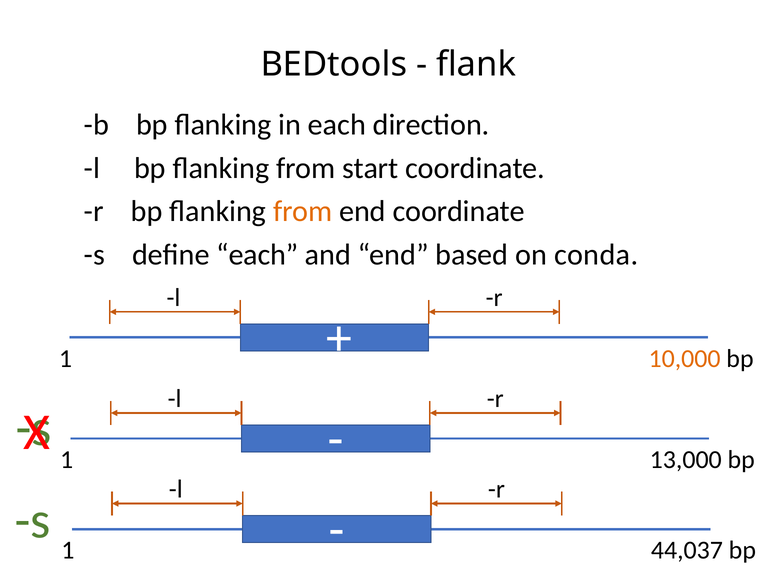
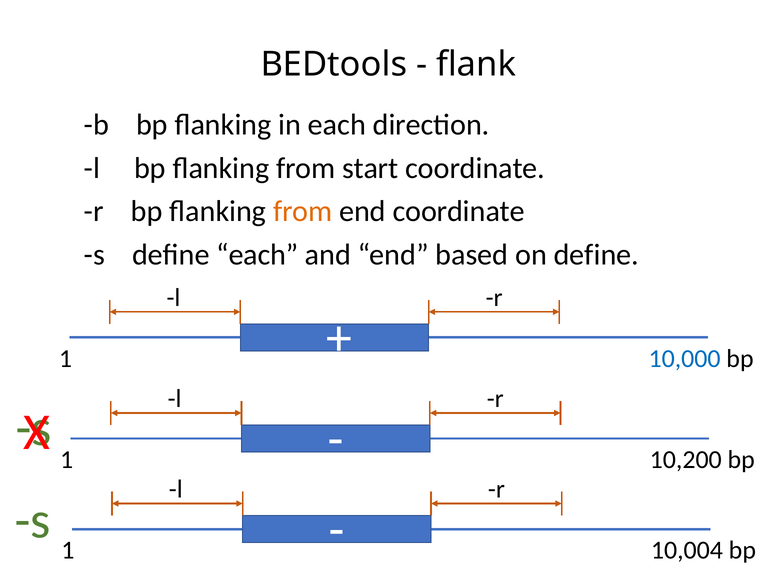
on conda: conda -> define
10,000 colour: orange -> blue
13,000: 13,000 -> 10,200
44,037: 44,037 -> 10,004
